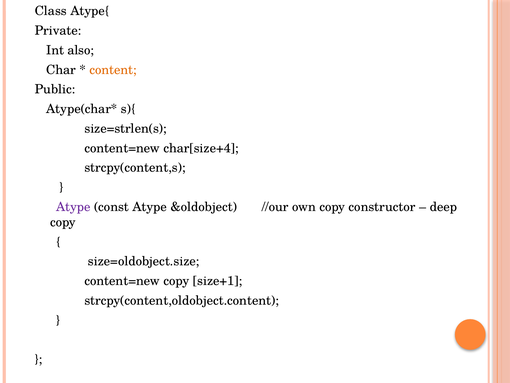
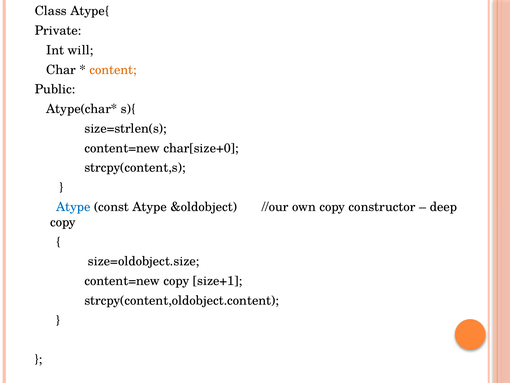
also: also -> will
char[size+4: char[size+4 -> char[size+0
Atype at (73, 207) colour: purple -> blue
